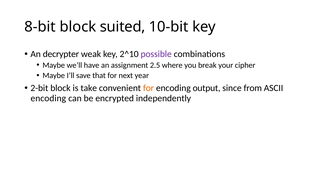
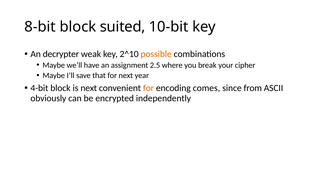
possible colour: purple -> orange
2-bit: 2-bit -> 4-bit
is take: take -> next
output: output -> comes
encoding at (48, 99): encoding -> obviously
